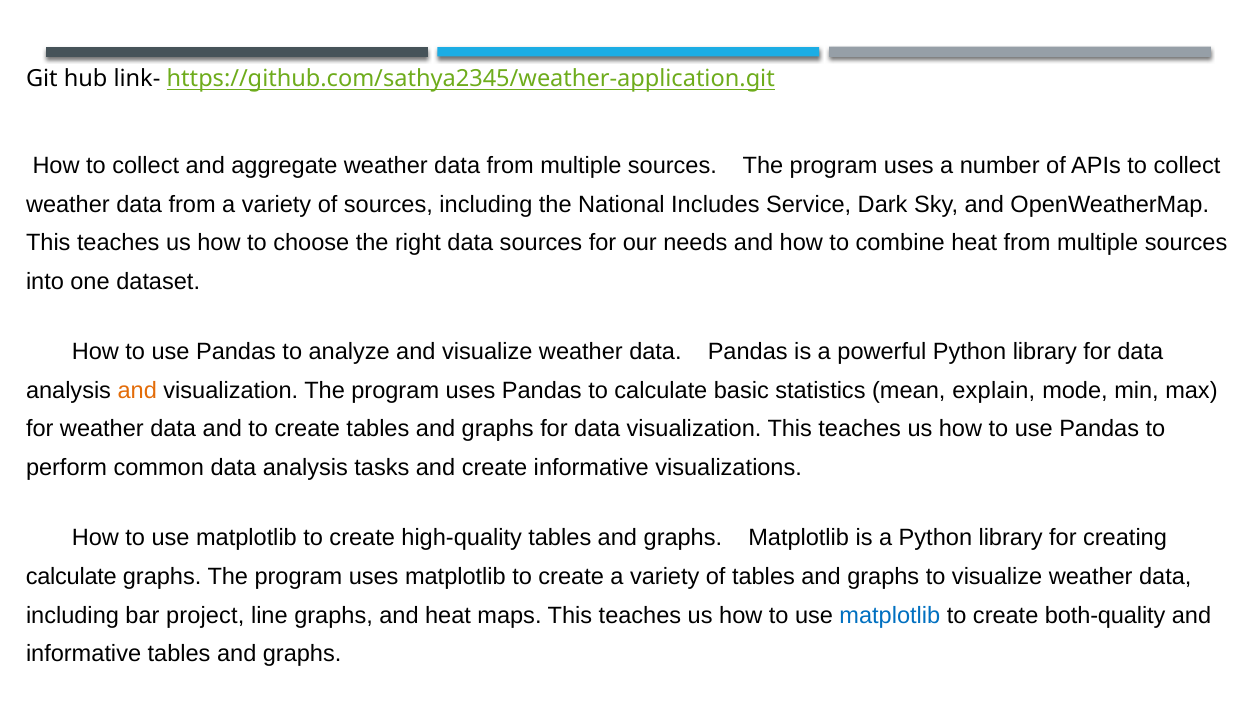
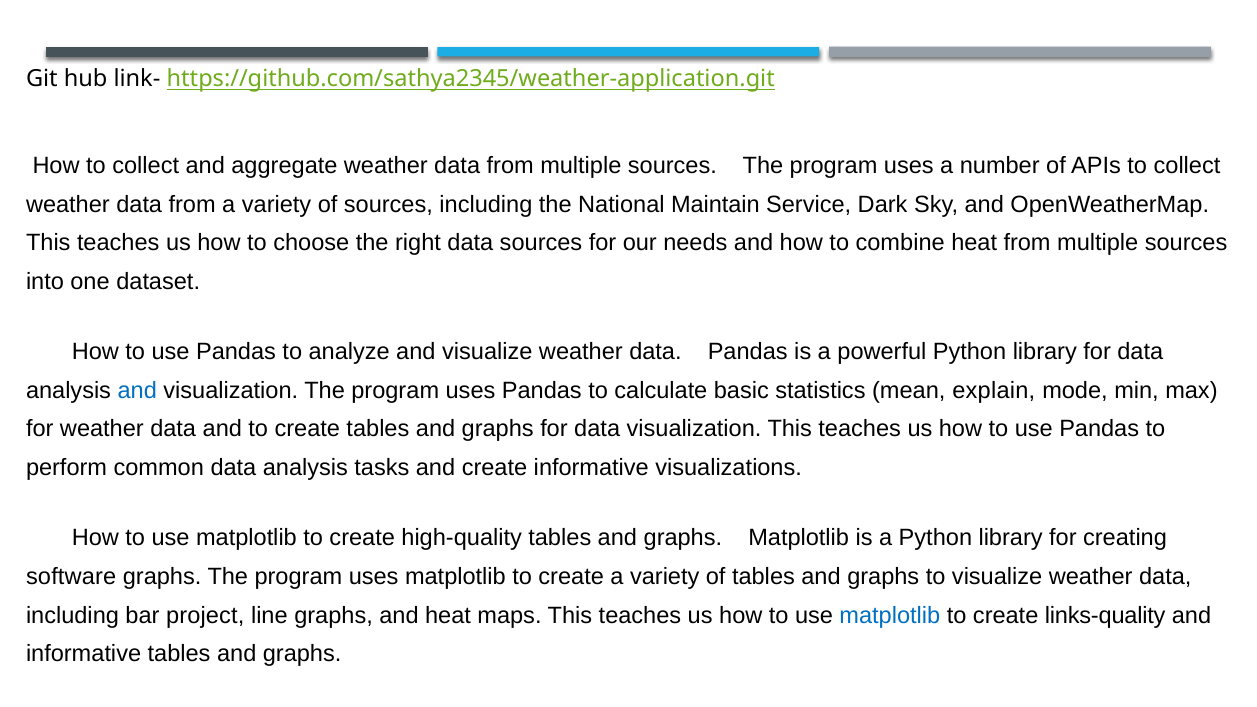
Includes: Includes -> Maintain
and at (137, 391) colour: orange -> blue
calculate at (71, 577): calculate -> software
both-quality: both-quality -> links-quality
